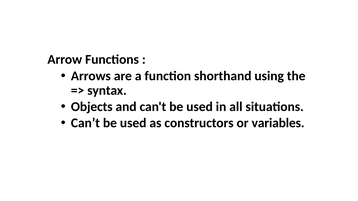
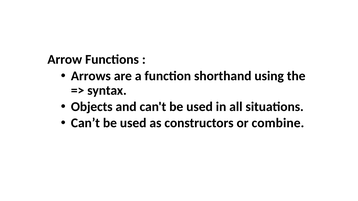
variables: variables -> combine
